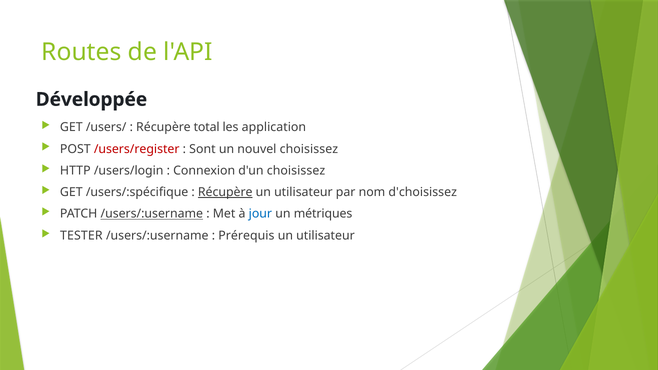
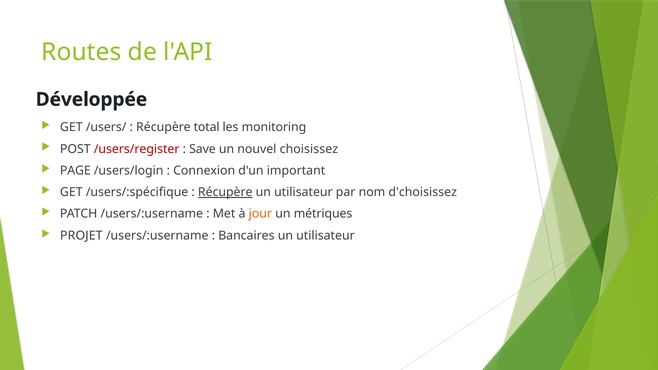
application: application -> monitoring
Sont: Sont -> Save
HTTP: HTTP -> PAGE
d'un choisissez: choisissez -> important
/users/:username at (152, 214) underline: present -> none
jour colour: blue -> orange
TESTER: TESTER -> PROJET
Prérequis: Prérequis -> Bancaires
